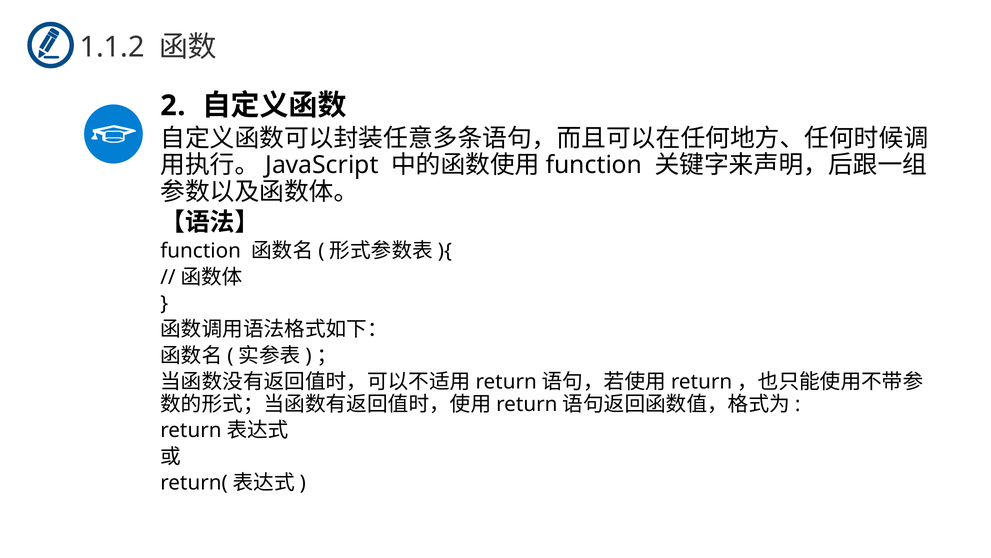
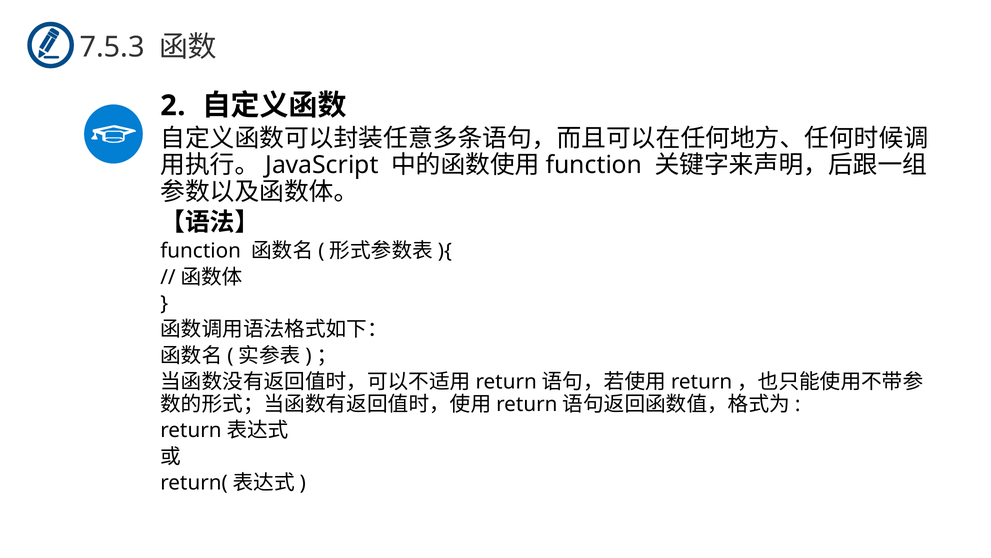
1.1.2: 1.1.2 -> 7.5.3
